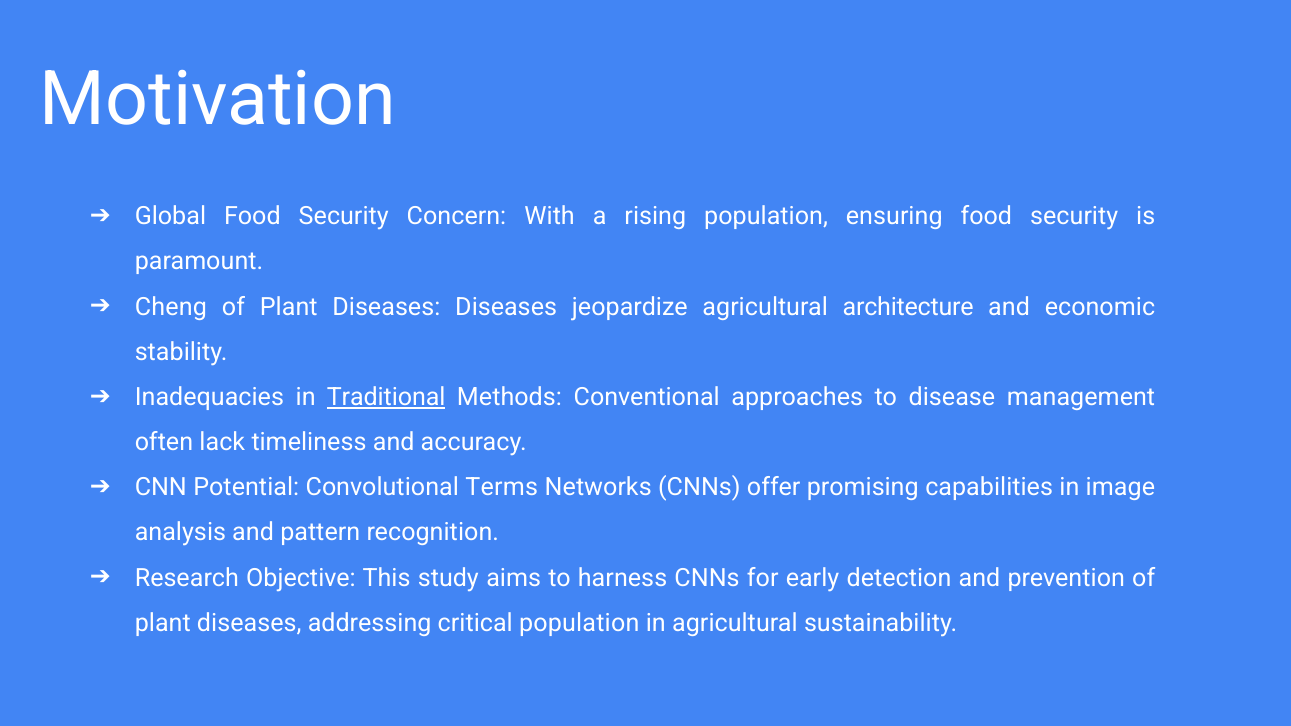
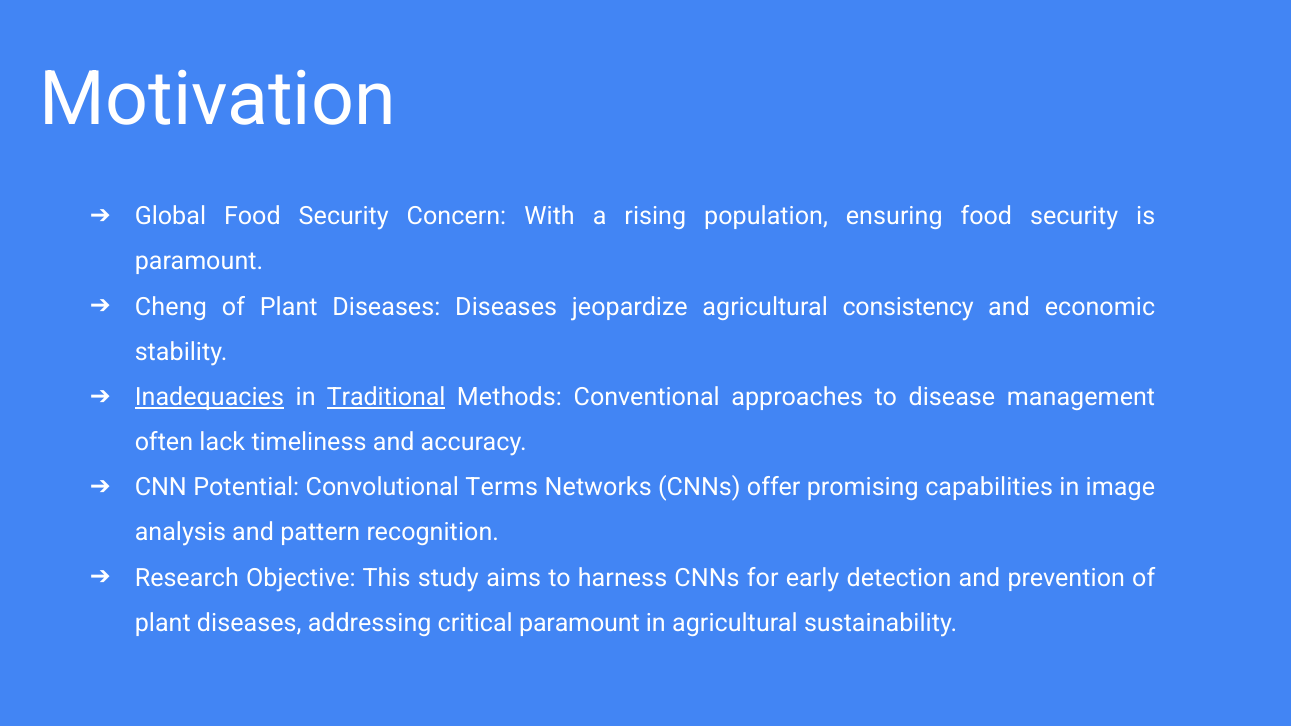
architecture: architecture -> consistency
Inadequacies underline: none -> present
critical population: population -> paramount
